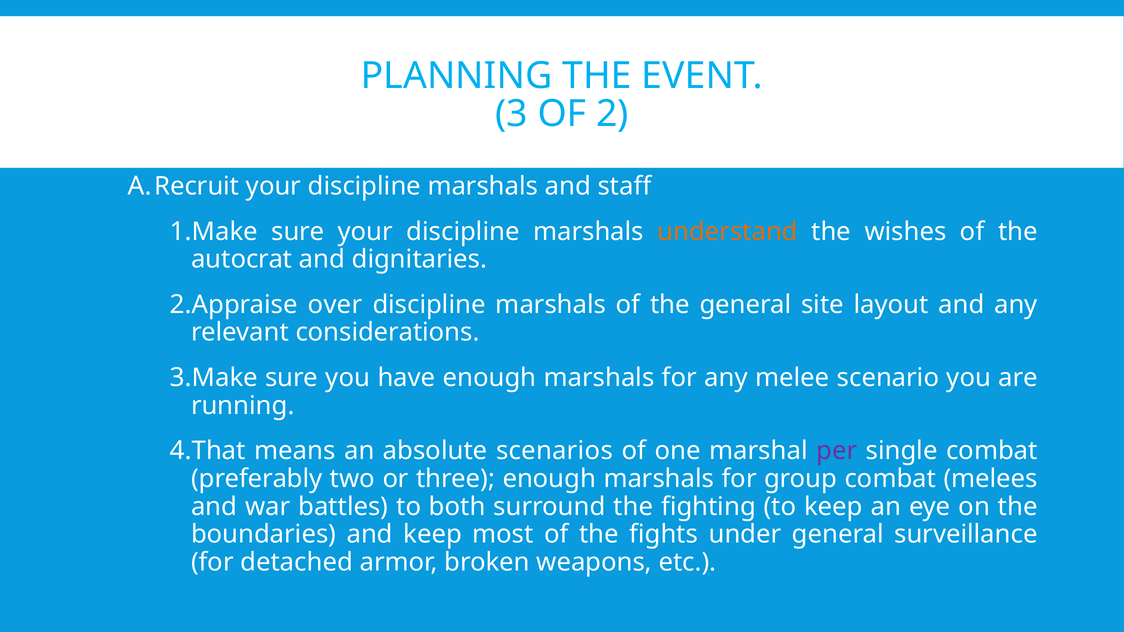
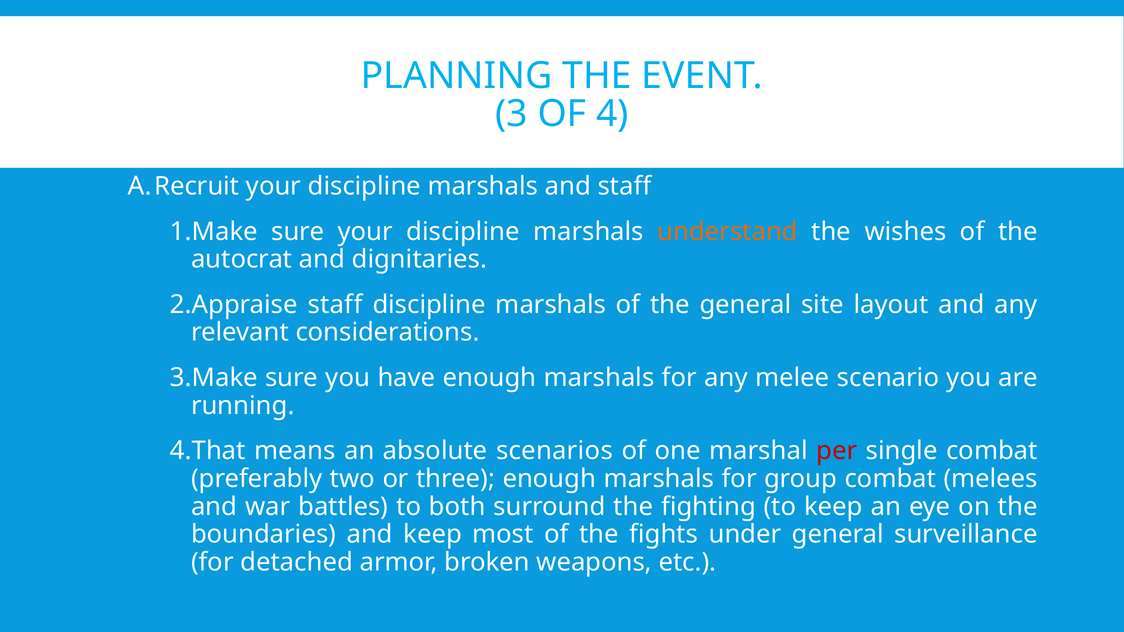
2: 2 -> 4
over at (335, 305): over -> staff
per colour: purple -> red
